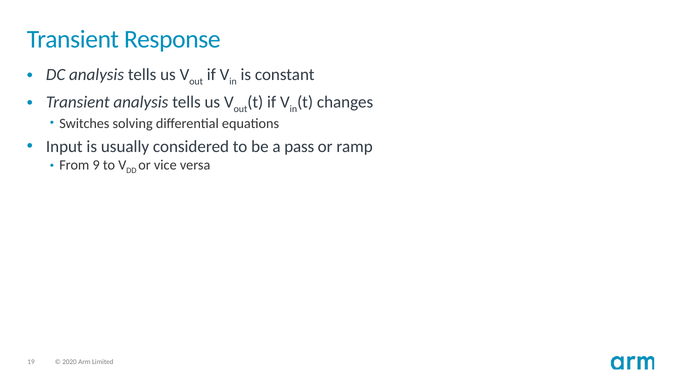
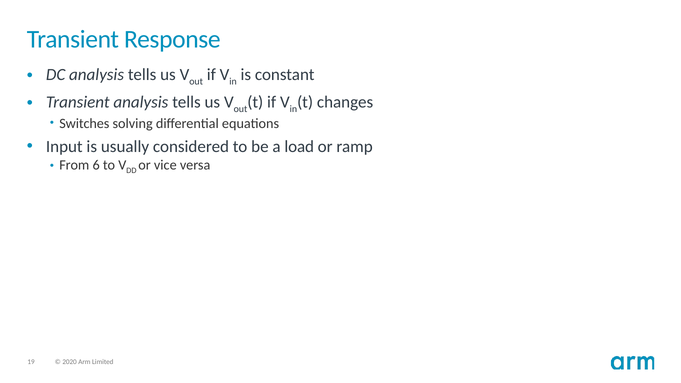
pass: pass -> load
9: 9 -> 6
